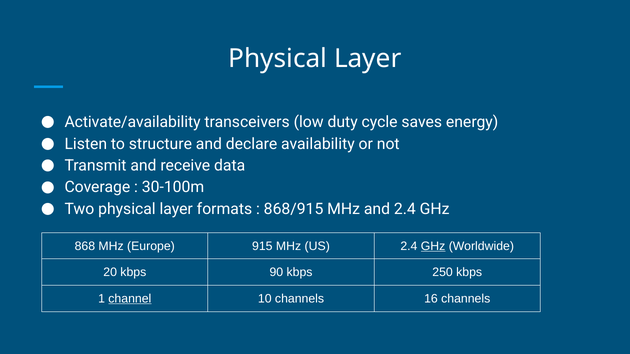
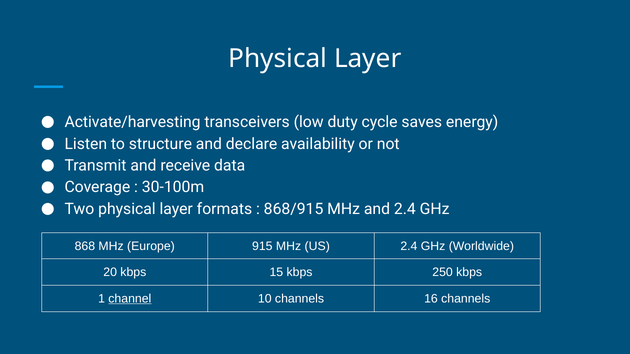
Activate/availability: Activate/availability -> Activate/harvesting
GHz at (433, 246) underline: present -> none
90: 90 -> 15
